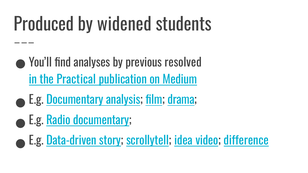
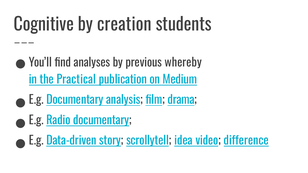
Produced: Produced -> Cognitive
widened: widened -> creation
resolved: resolved -> whereby
